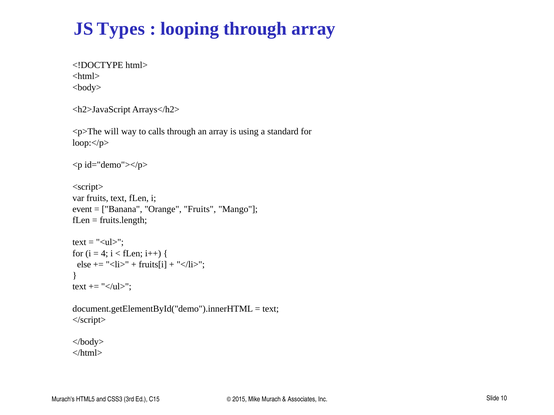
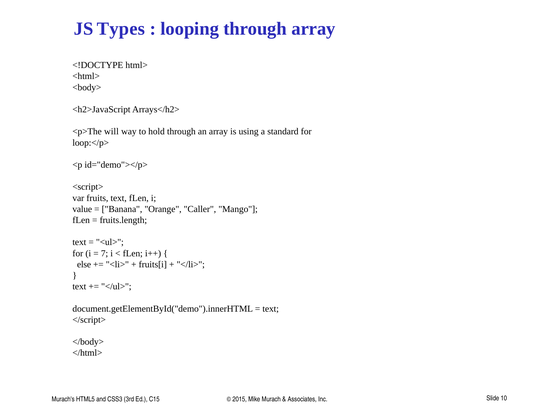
calls: calls -> hold
event: event -> value
Orange Fruits: Fruits -> Caller
4: 4 -> 7
